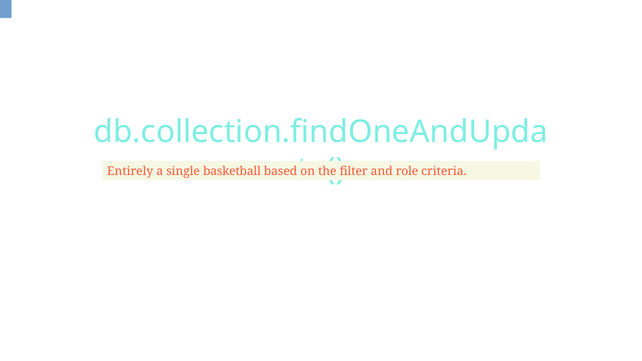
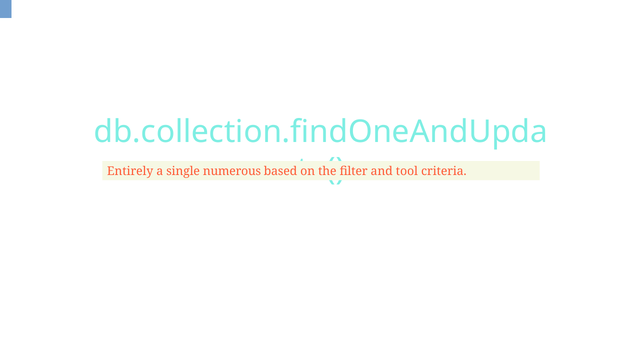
basketball: basketball -> numerous
role: role -> tool
